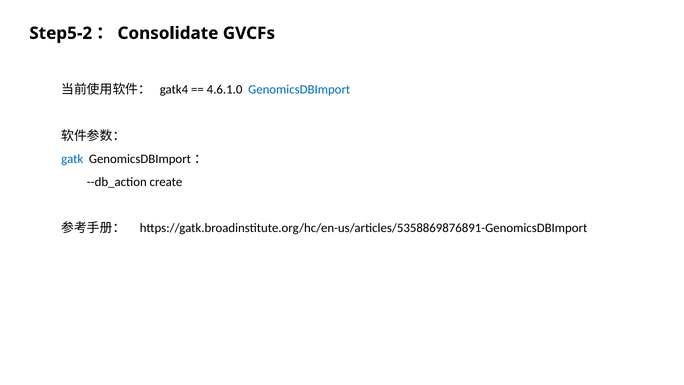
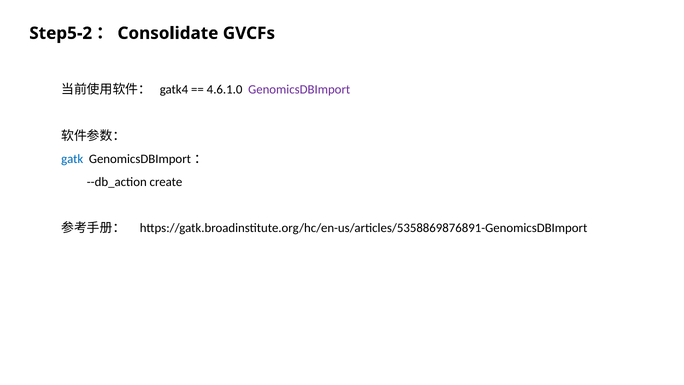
GenomicsDBImport colour: blue -> purple
